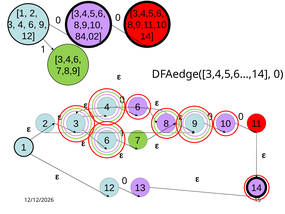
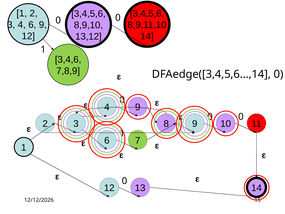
84,02: 84,02 -> 13,12
6 at (138, 107): 6 -> 9
